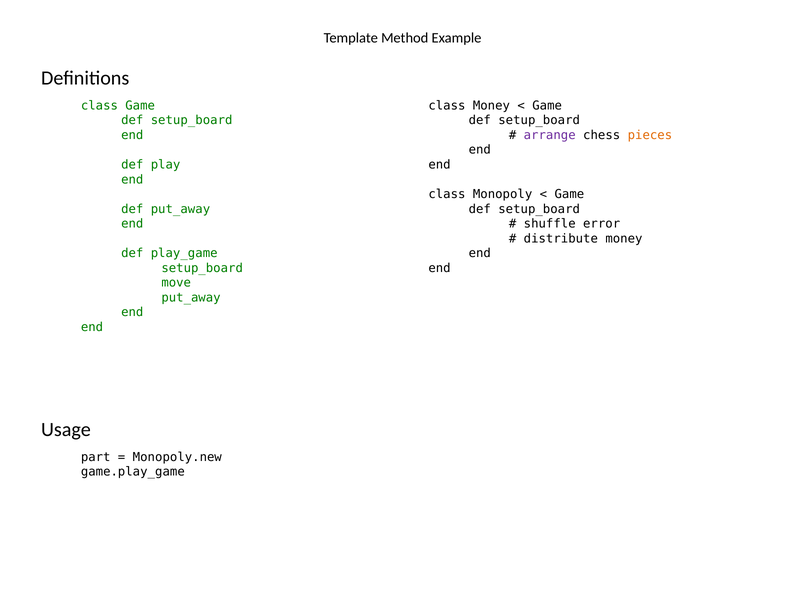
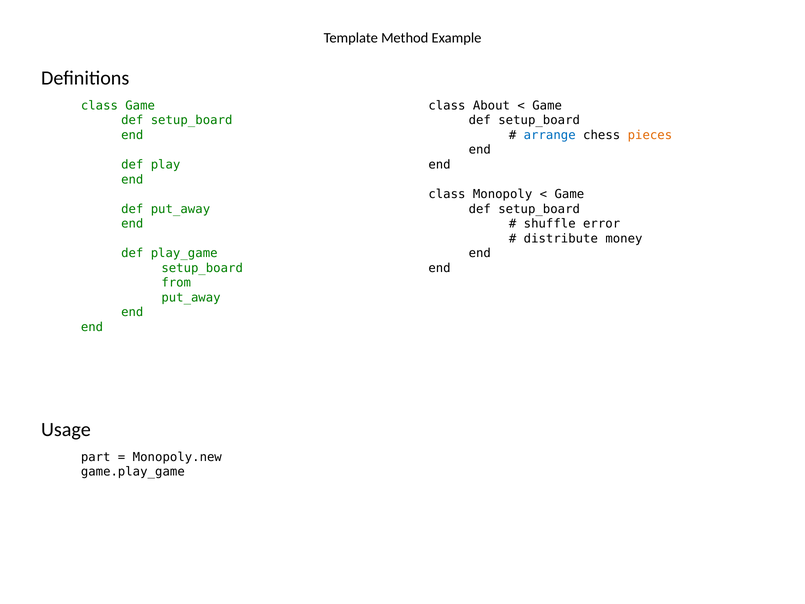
class Money: Money -> About
arrange colour: purple -> blue
move: move -> from
